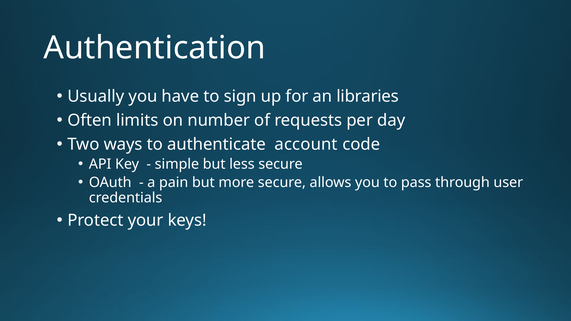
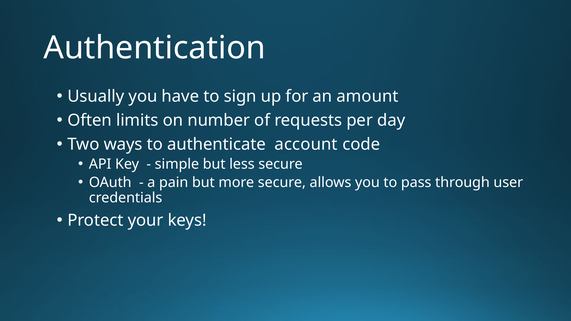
libraries: libraries -> amount
